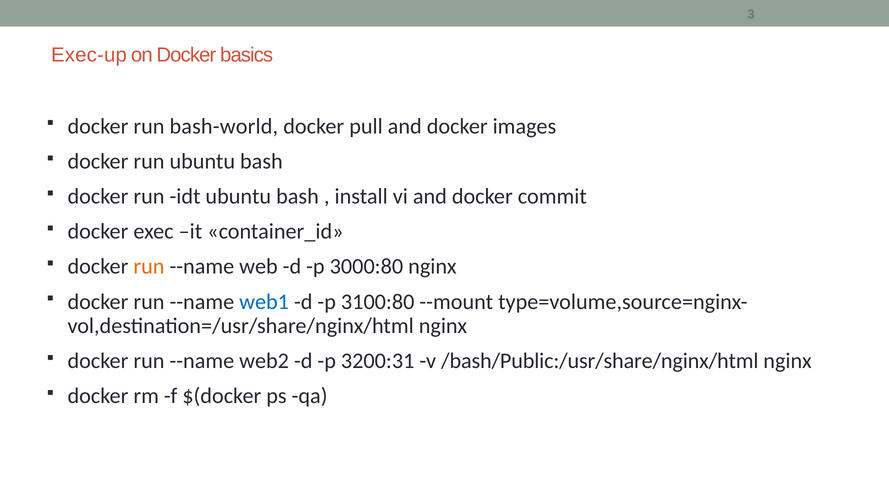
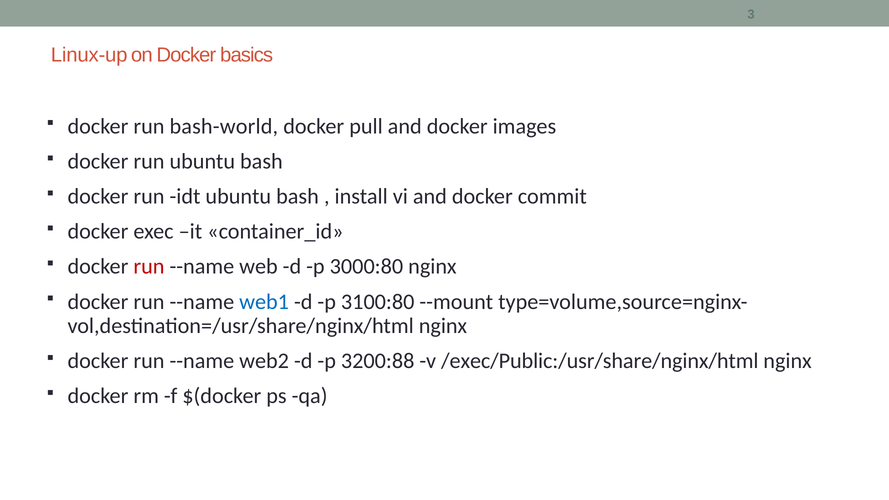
Exec-up: Exec-up -> Linux-up
run at (149, 267) colour: orange -> red
3200:31: 3200:31 -> 3200:88
/bash/Public:/usr/share/nginx/html: /bash/Public:/usr/share/nginx/html -> /exec/Public:/usr/share/nginx/html
